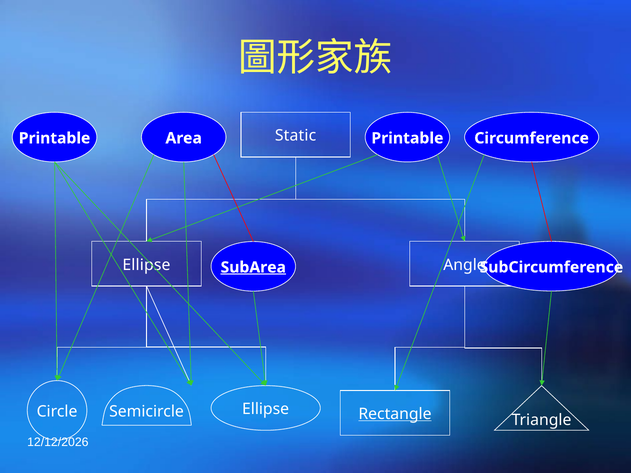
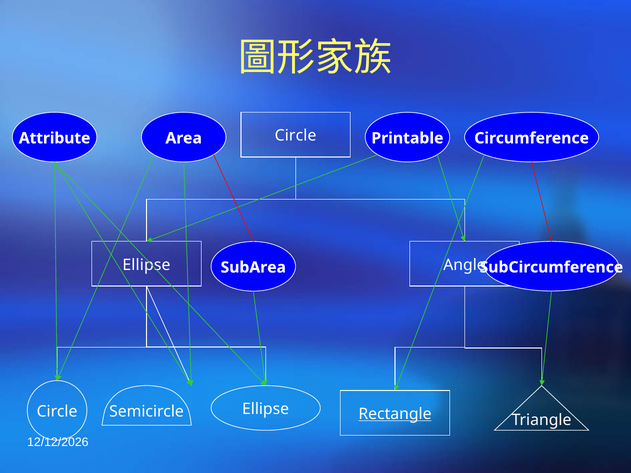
Static at (296, 136): Static -> Circle
Printable at (55, 138): Printable -> Attribute
SubArea underline: present -> none
